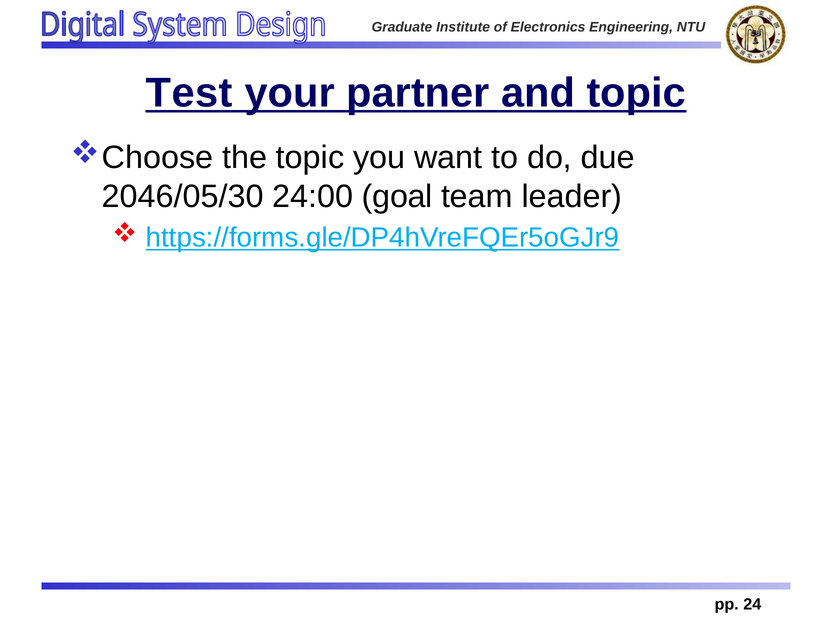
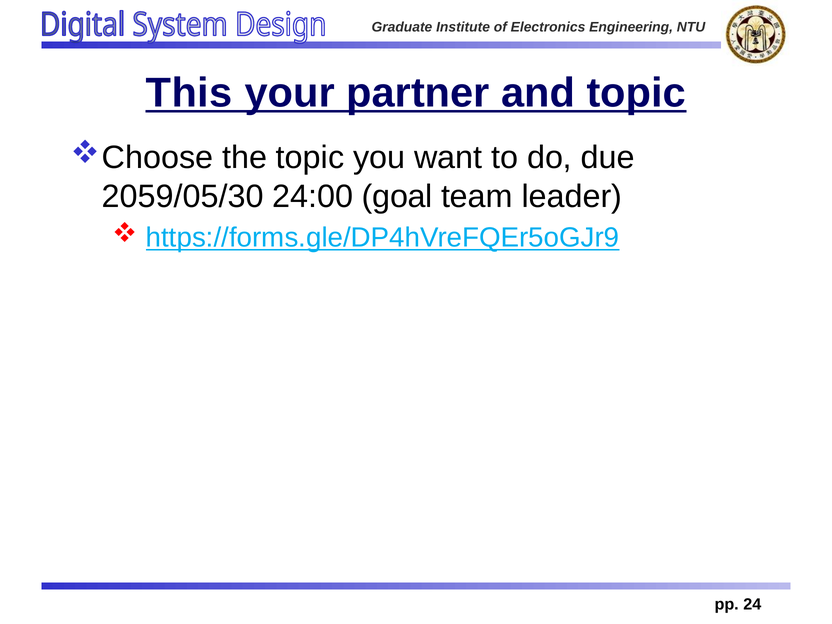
Test: Test -> This
2046/05/30: 2046/05/30 -> 2059/05/30
